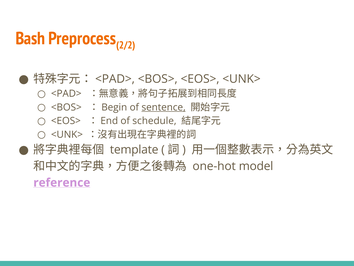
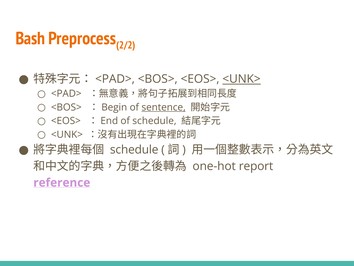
<UNK> at (242, 79) underline: none -> present
template at (134, 150): template -> schedule
model: model -> report
